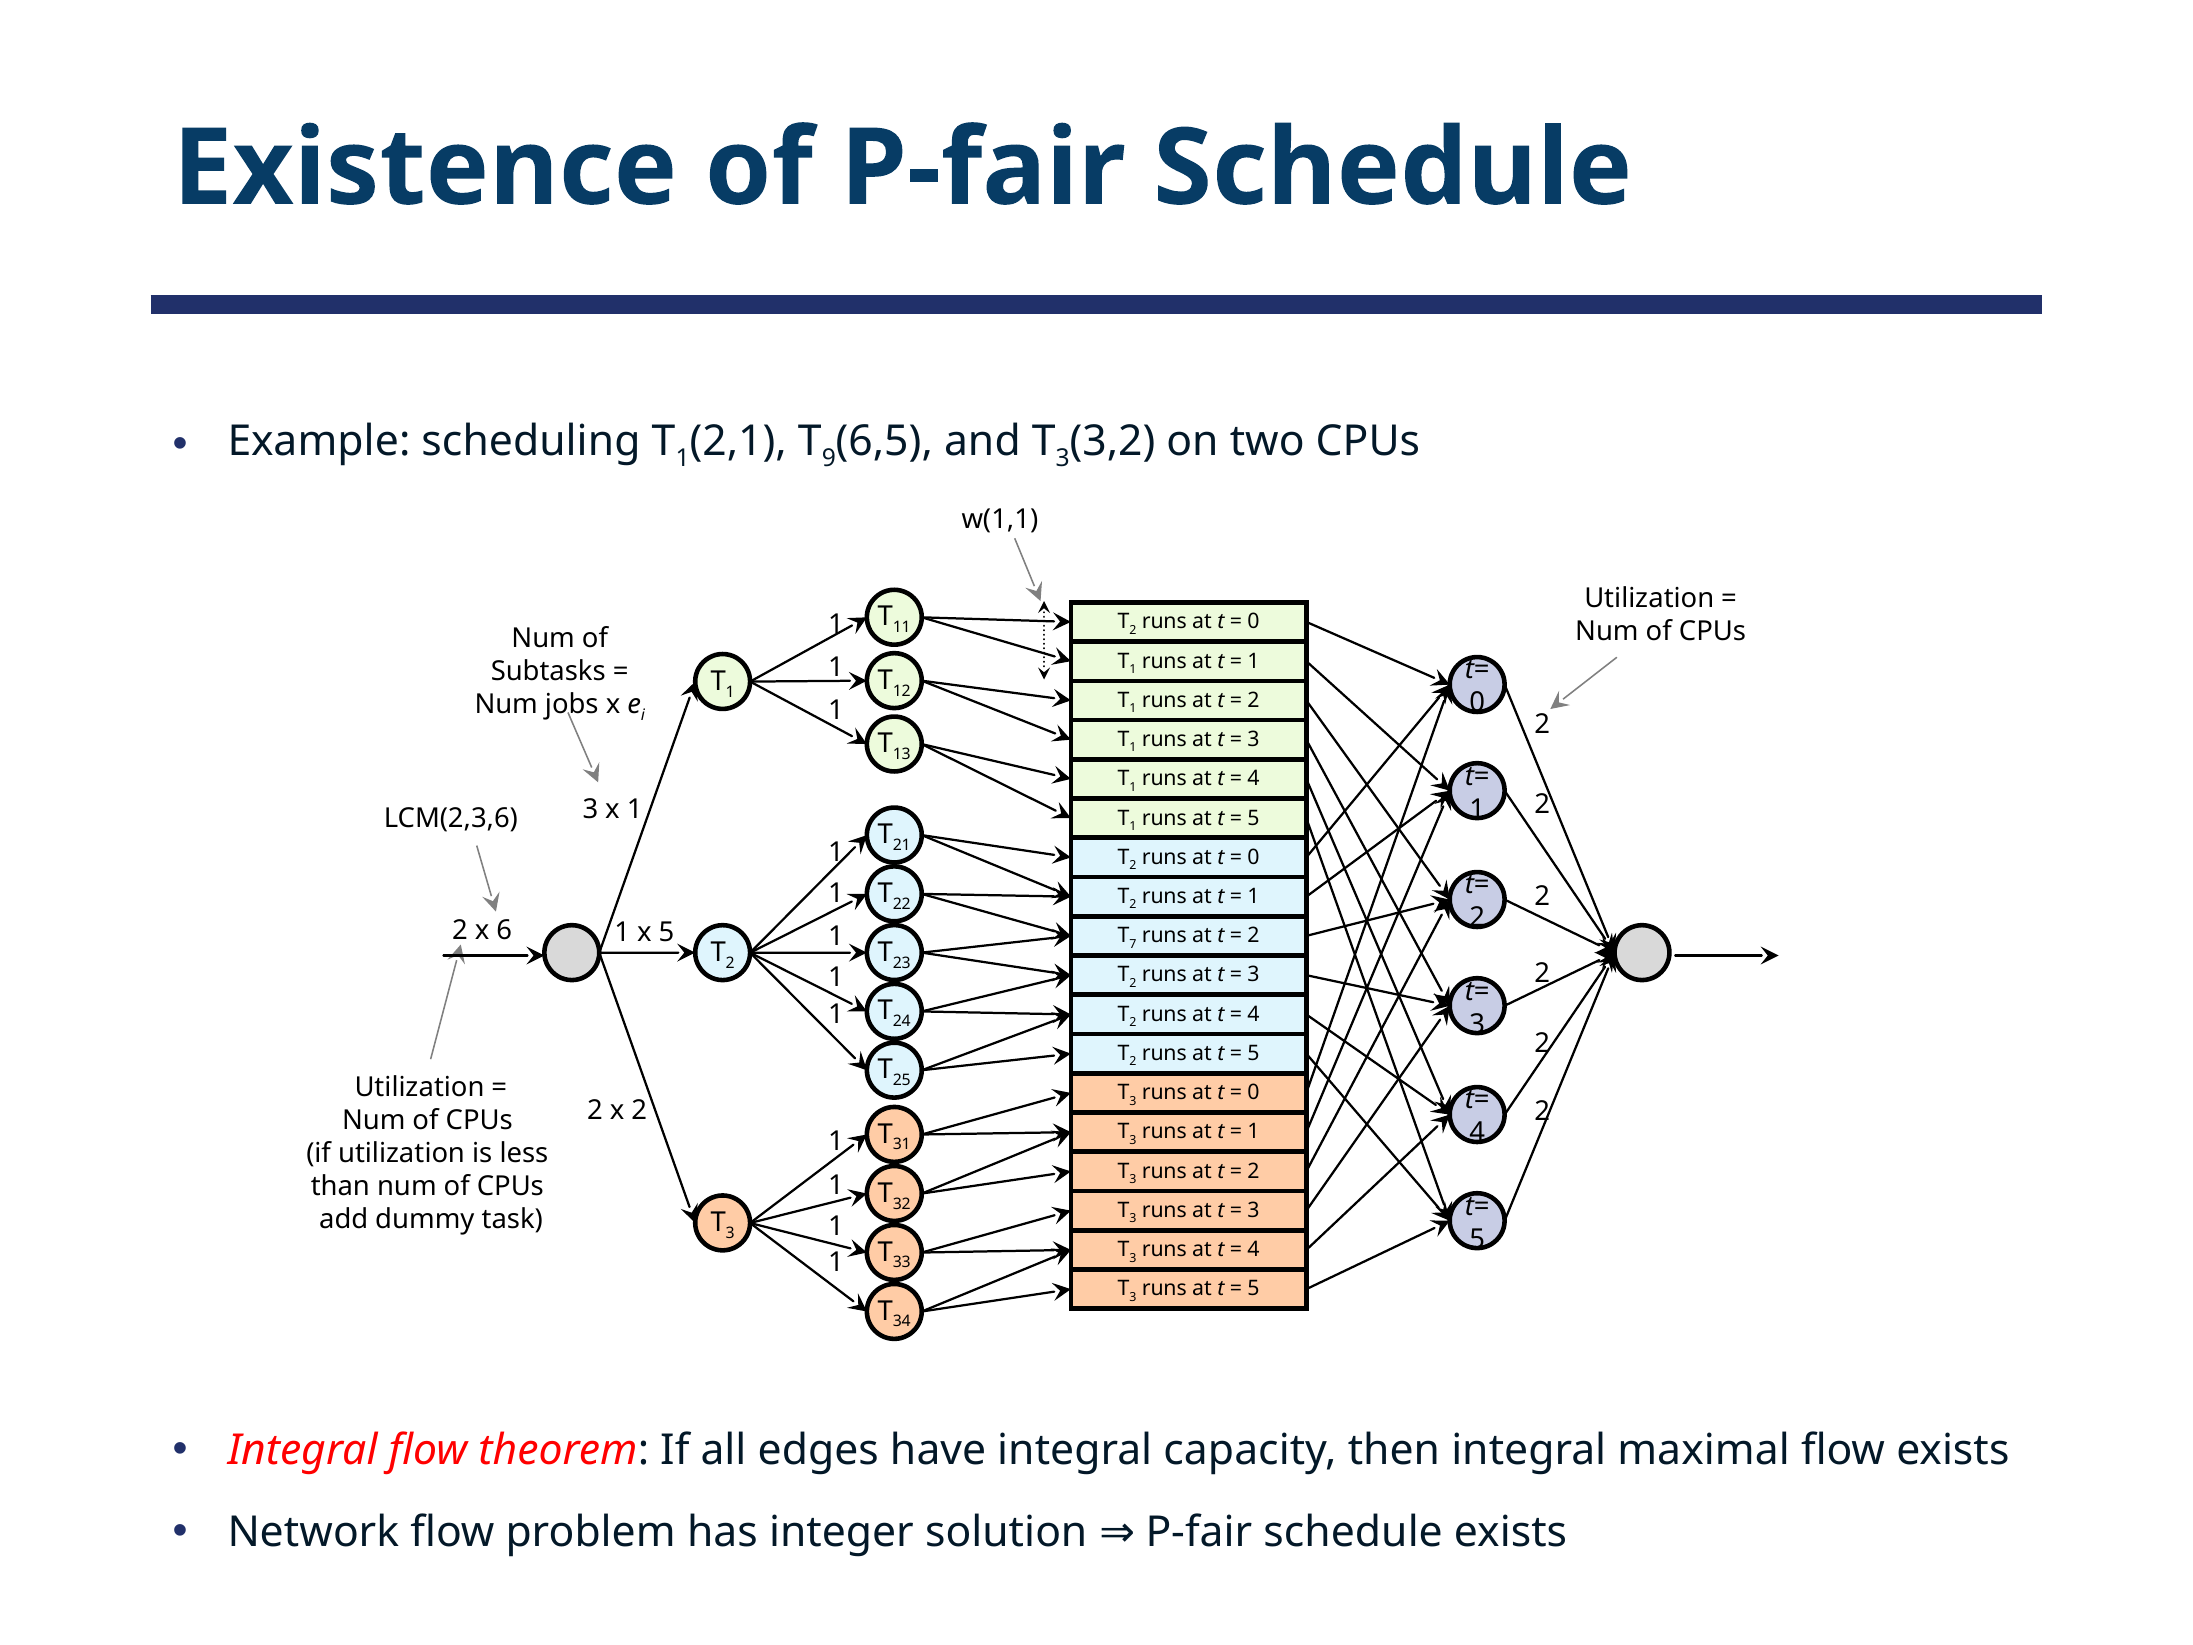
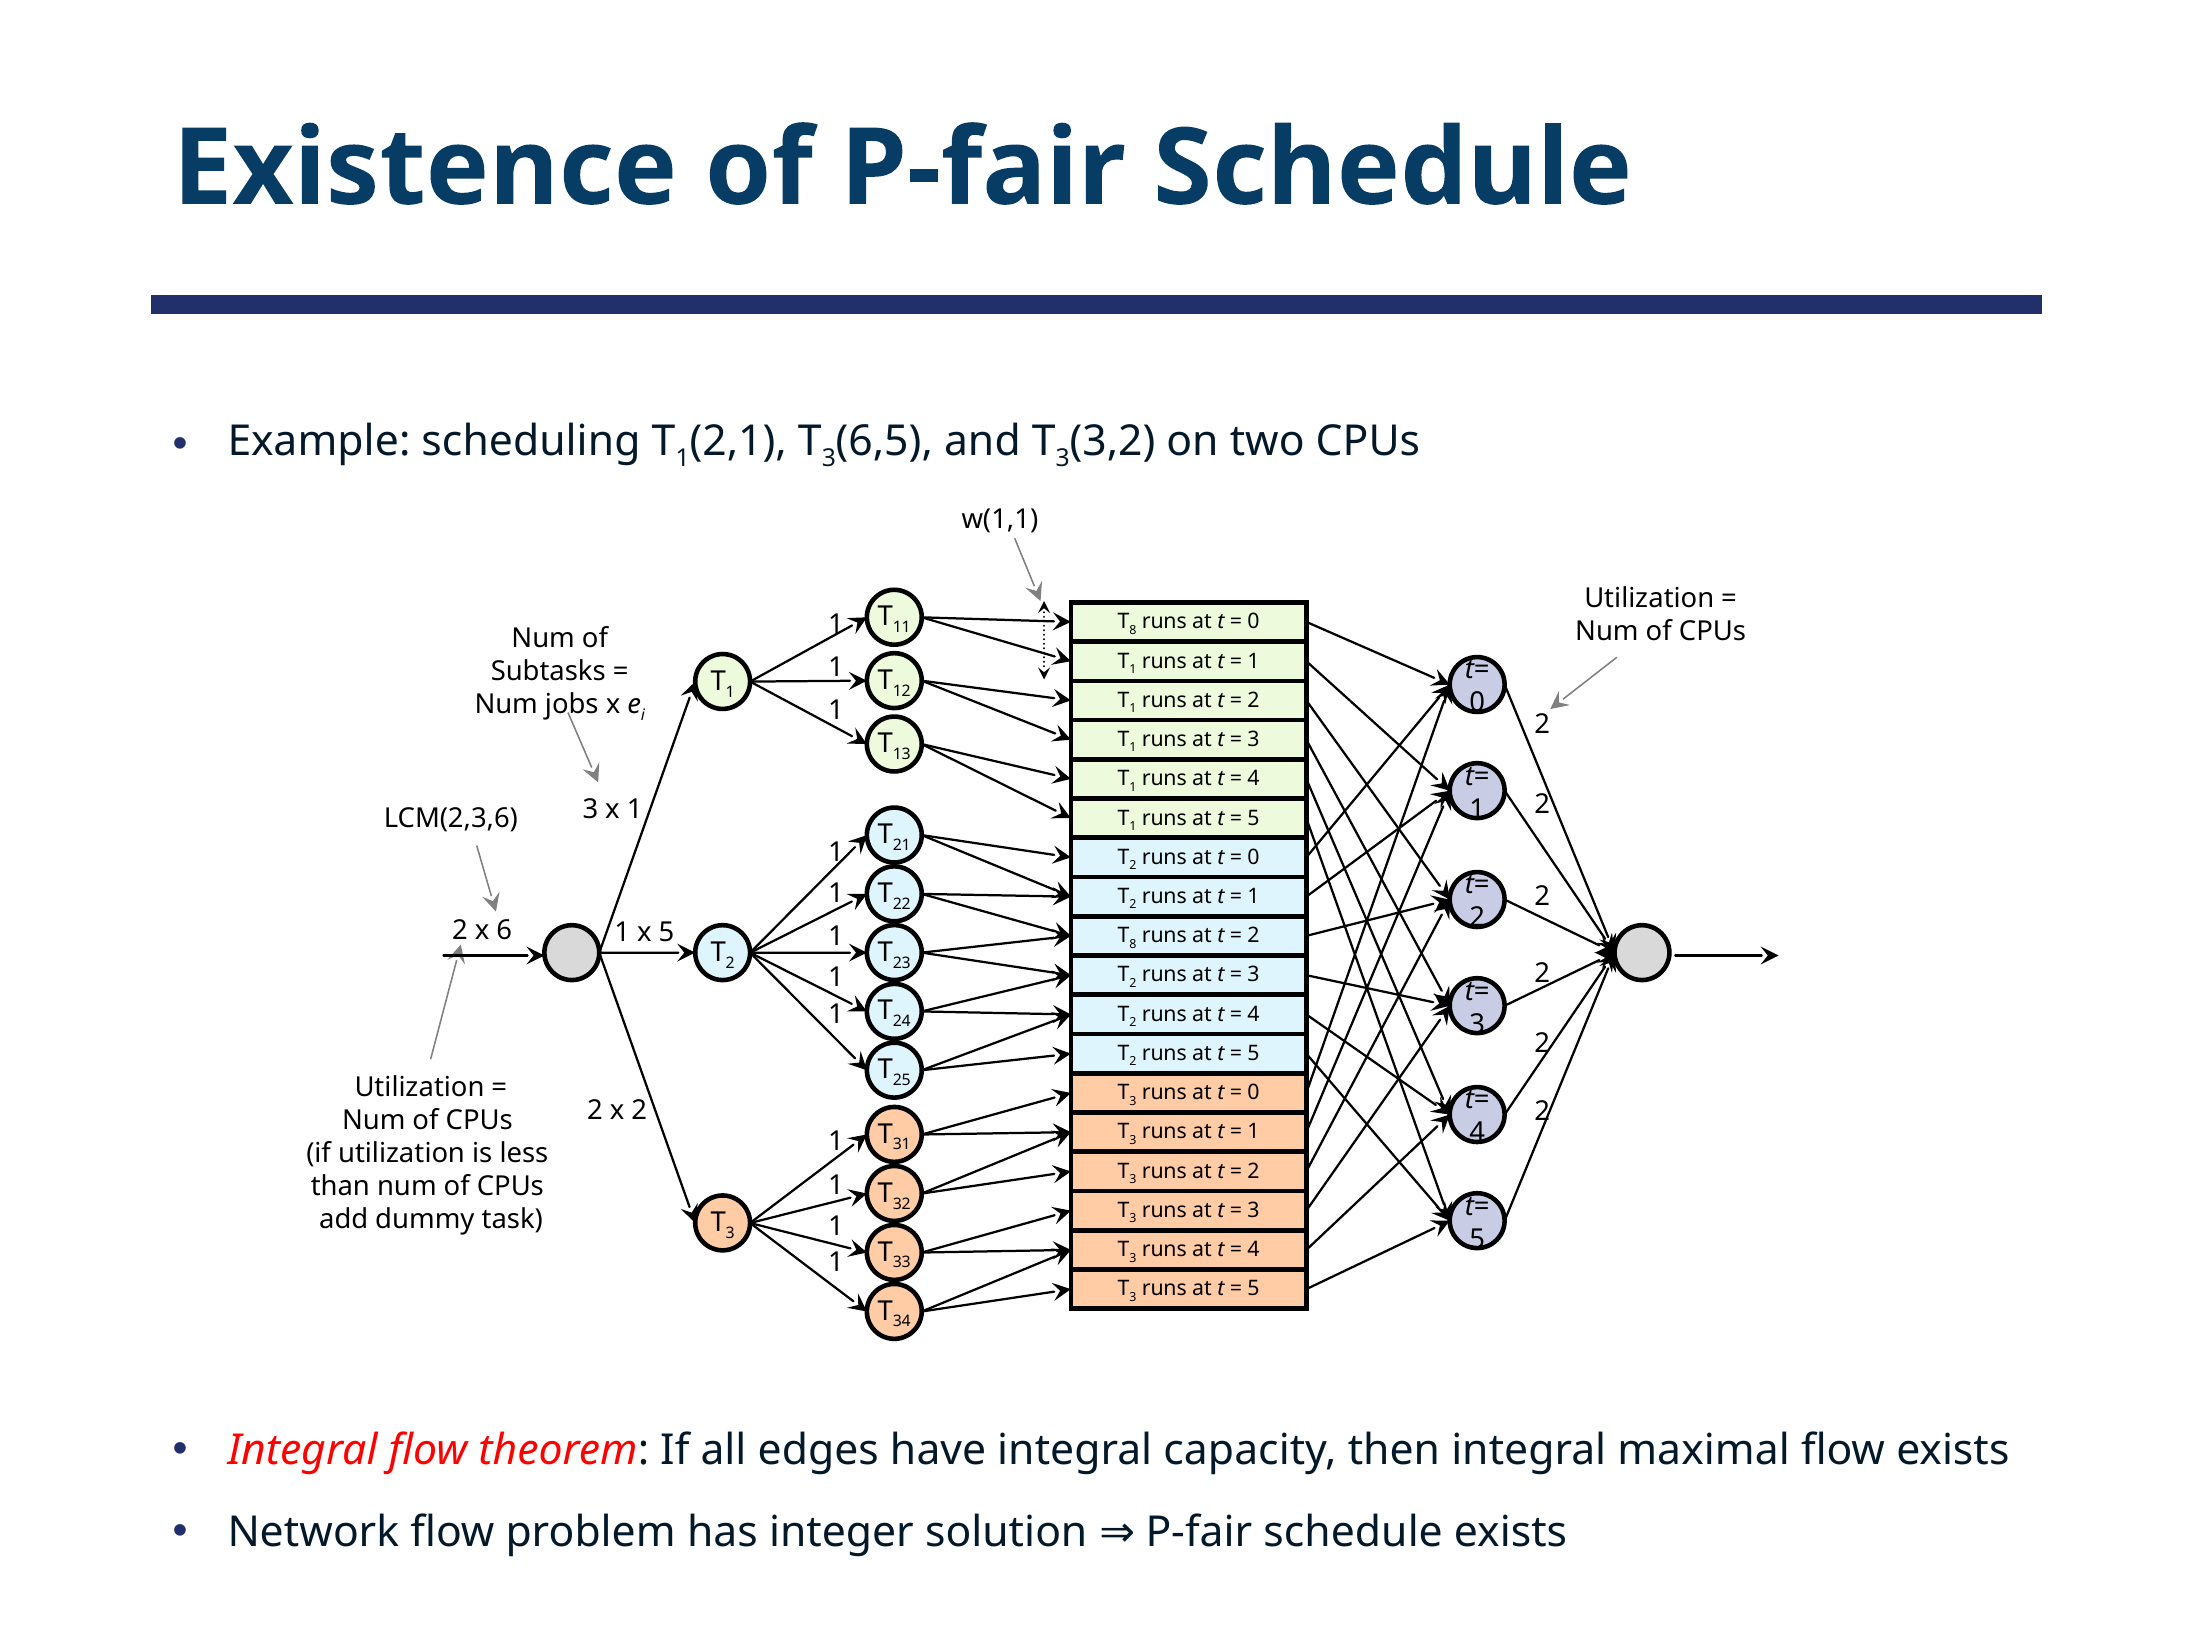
9 at (829, 458): 9 -> 3
2 at (1133, 630): 2 -> 8
7 at (1133, 944): 7 -> 8
